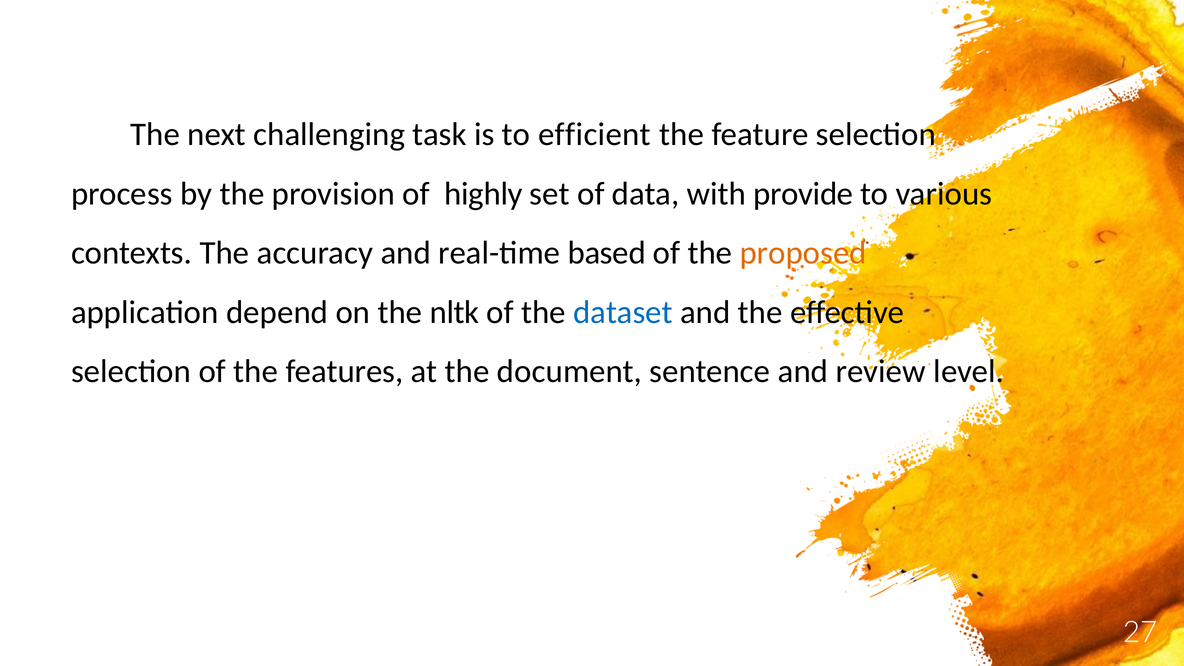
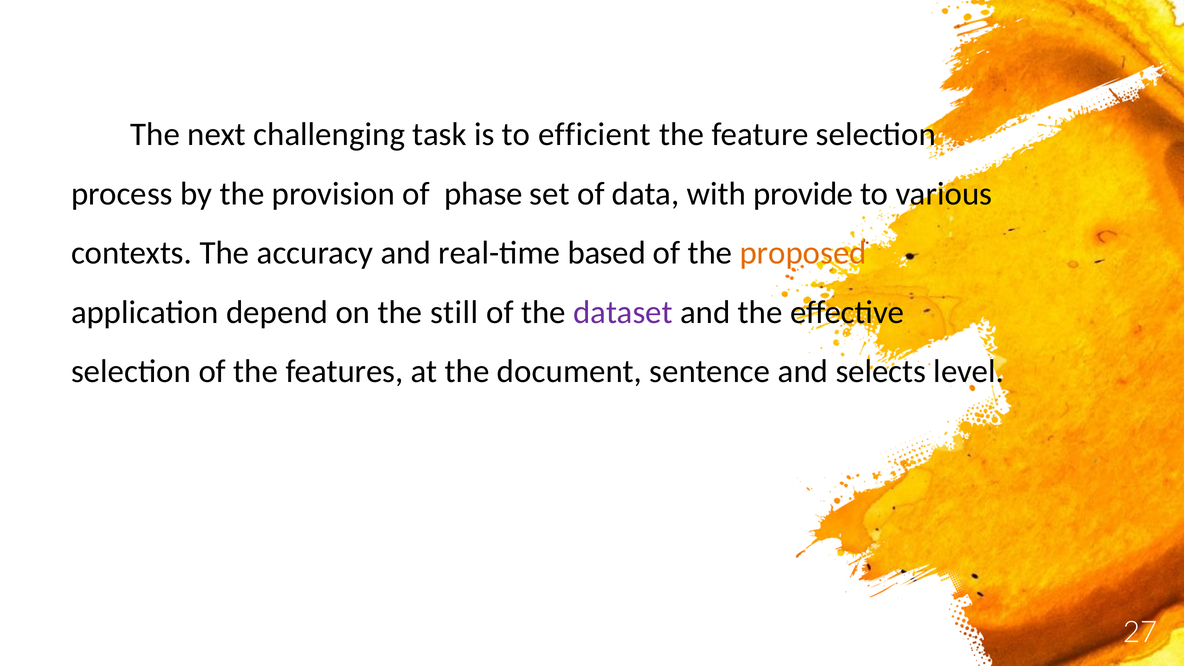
highly: highly -> phase
nltk: nltk -> still
dataset colour: blue -> purple
review: review -> selects
